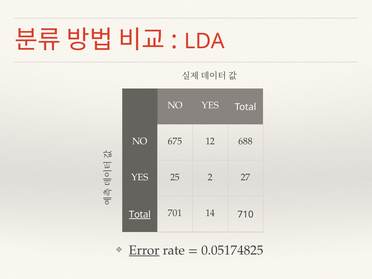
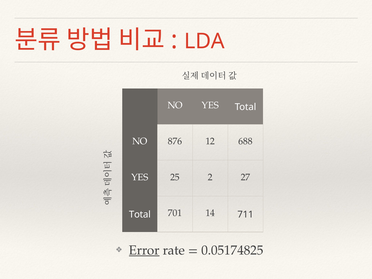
675: 675 -> 876
Total at (140, 215) underline: present -> none
710: 710 -> 711
